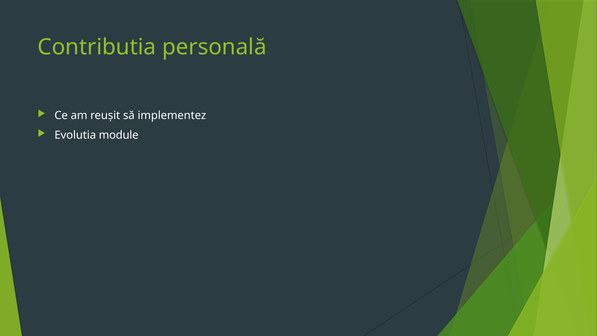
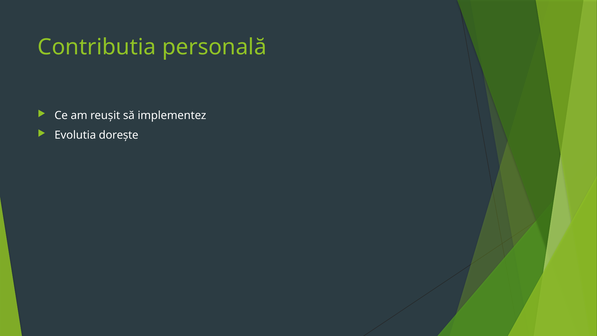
module: module -> dorește
